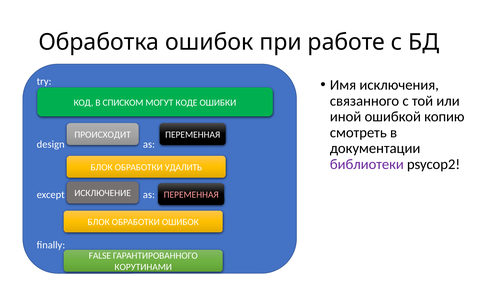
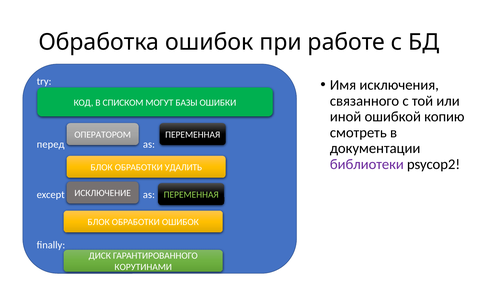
КОДЕ: КОДЕ -> БАЗЫ
ПРОИСХОДИТ: ПРОИСХОДИТ -> ОПЕРАТОРОМ
design: design -> перед
ПЕРЕМЕННАЯ at (191, 195) colour: pink -> light green
FALSE: FALSE -> ДИСК
